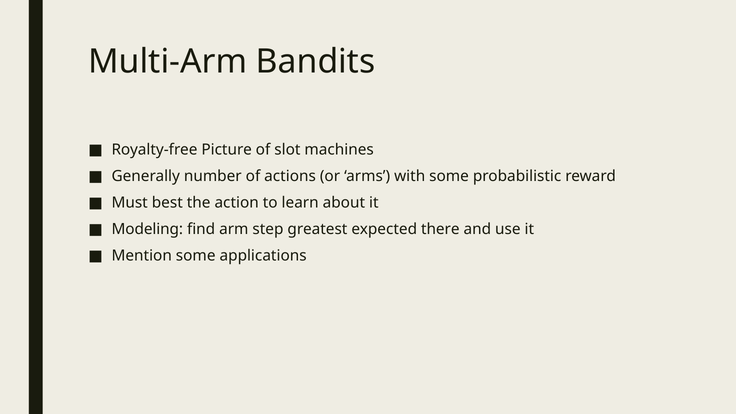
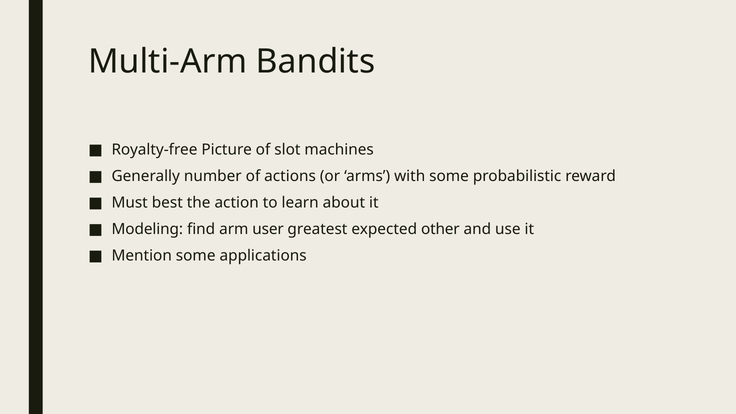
step: step -> user
there: there -> other
